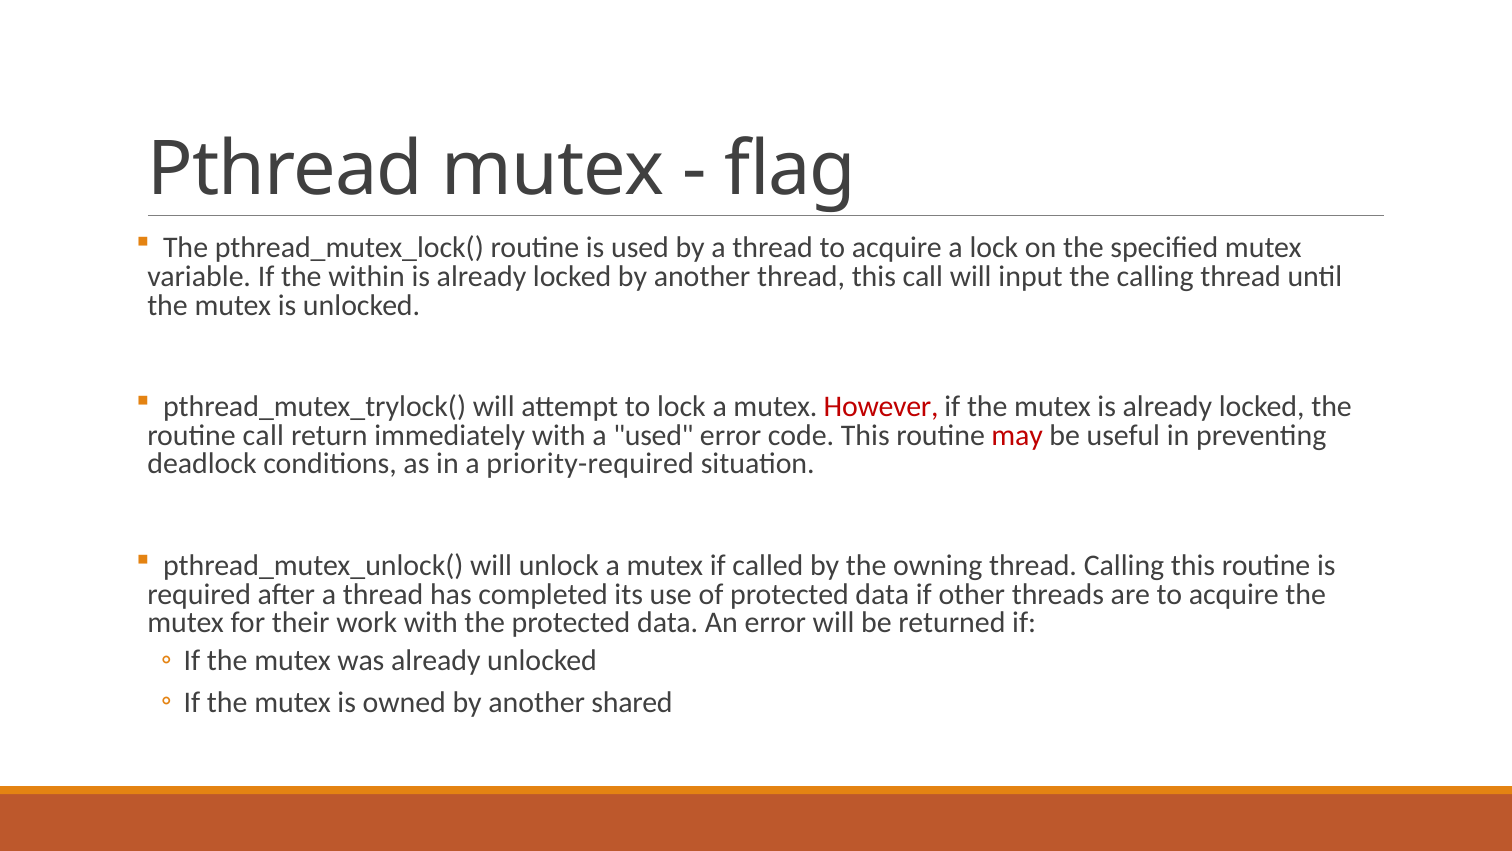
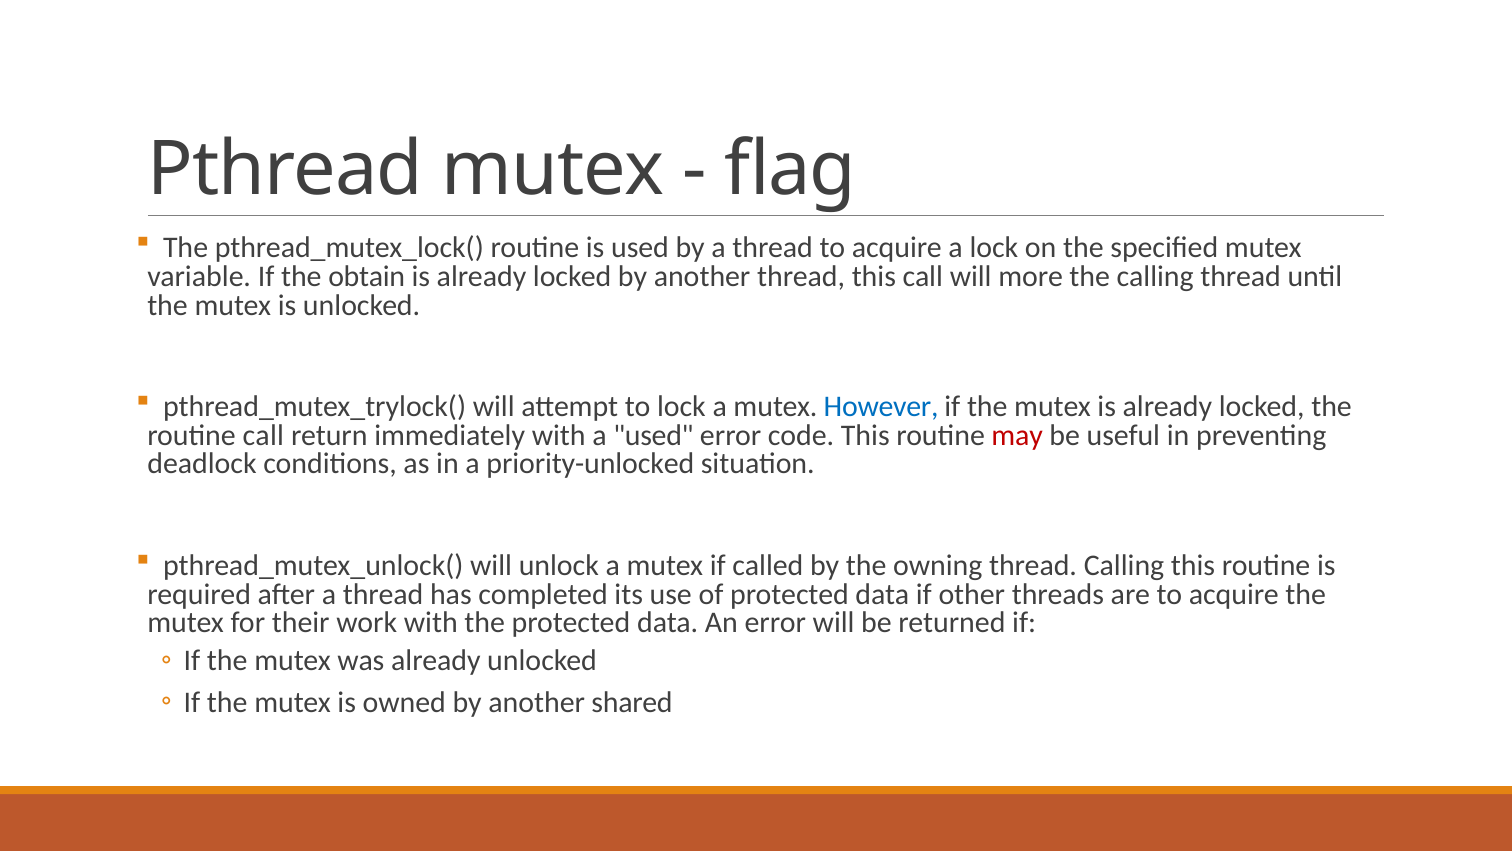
within: within -> obtain
input: input -> more
However colour: red -> blue
priority-required: priority-required -> priority-unlocked
